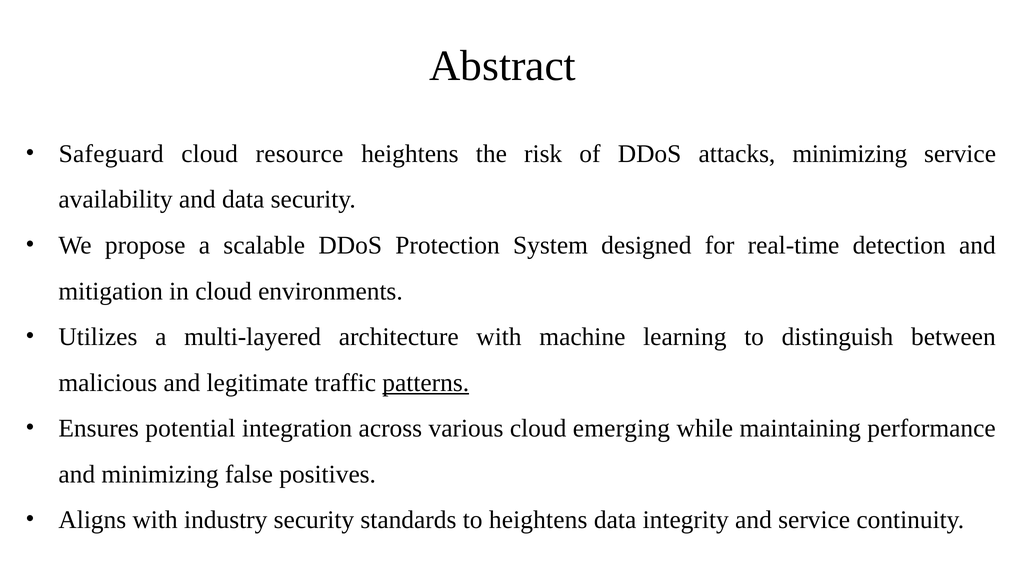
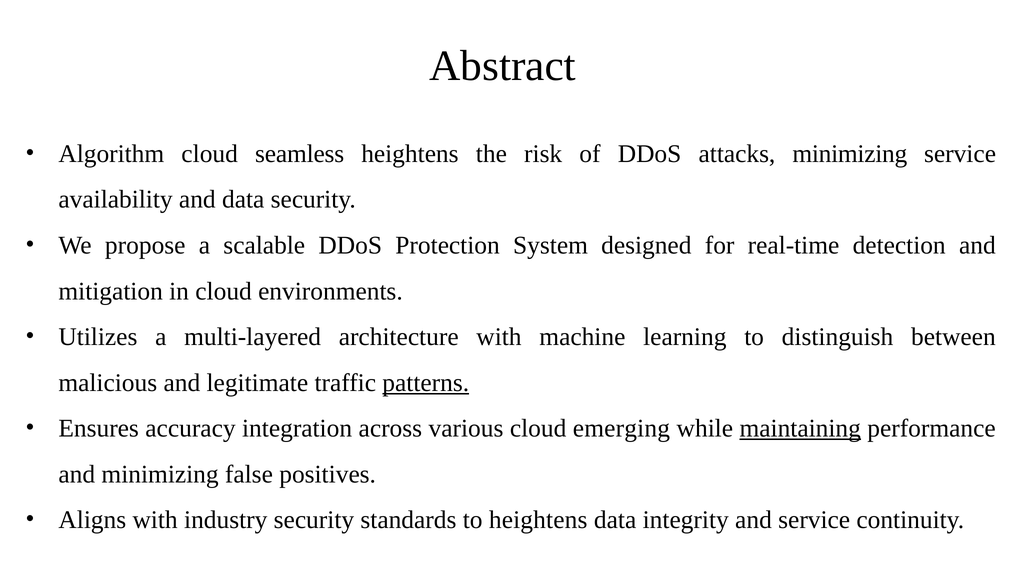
Safeguard: Safeguard -> Algorithm
resource: resource -> seamless
potential: potential -> accuracy
maintaining underline: none -> present
